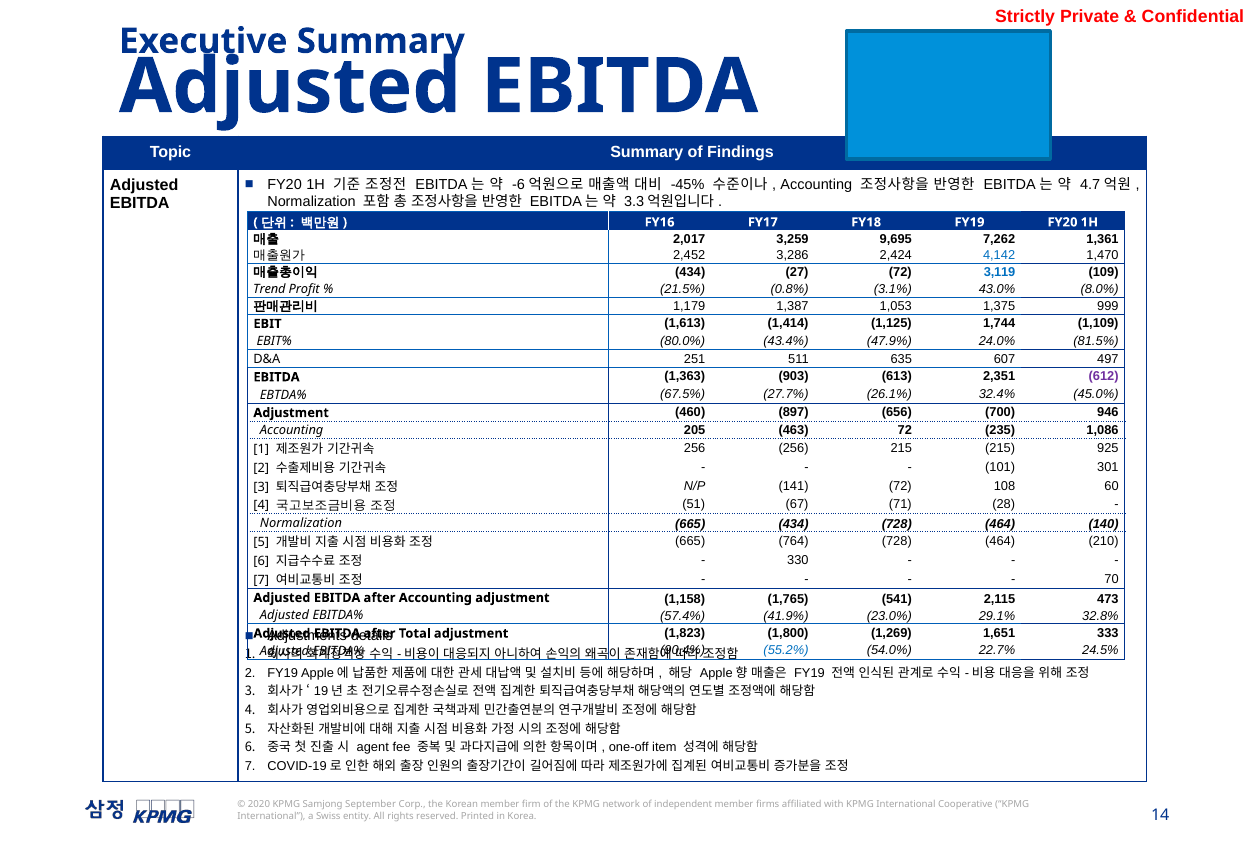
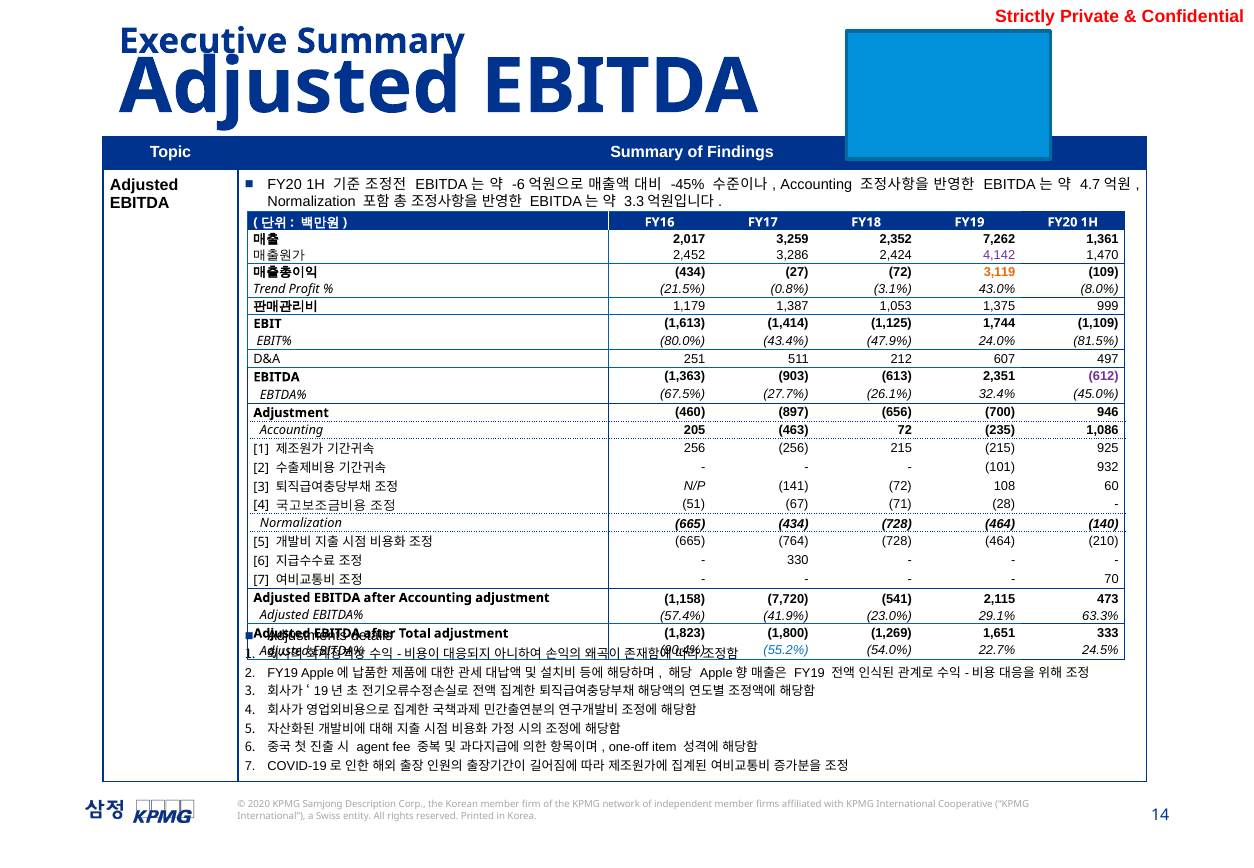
9,695: 9,695 -> 2,352
4,142 colour: blue -> purple
3,119 colour: blue -> orange
635: 635 -> 212
301: 301 -> 932
1,765: 1,765 -> 7,720
32.8%: 32.8% -> 63.3%
September: September -> Description
